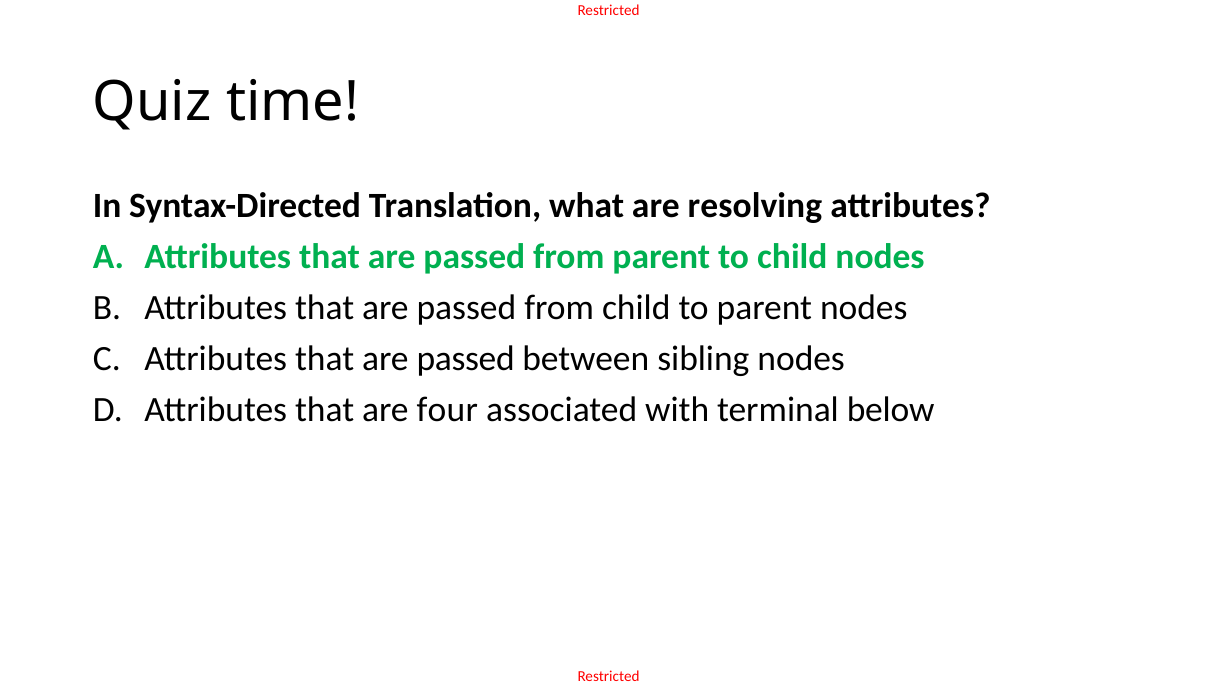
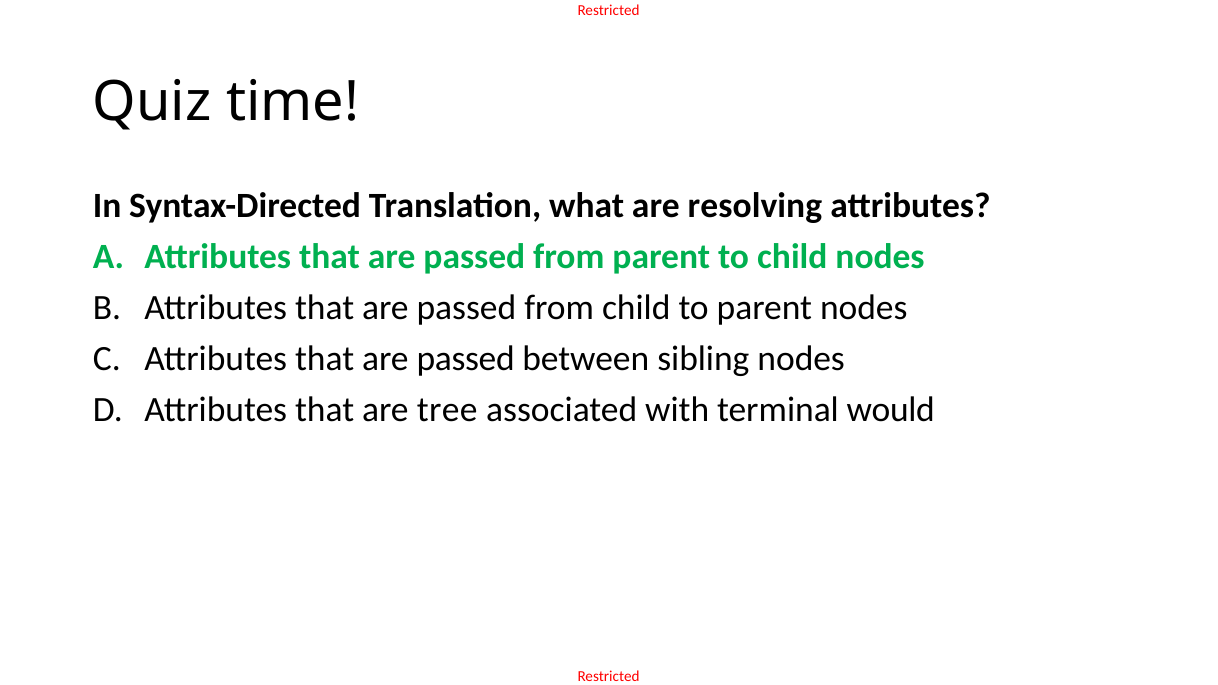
four: four -> tree
below: below -> would
